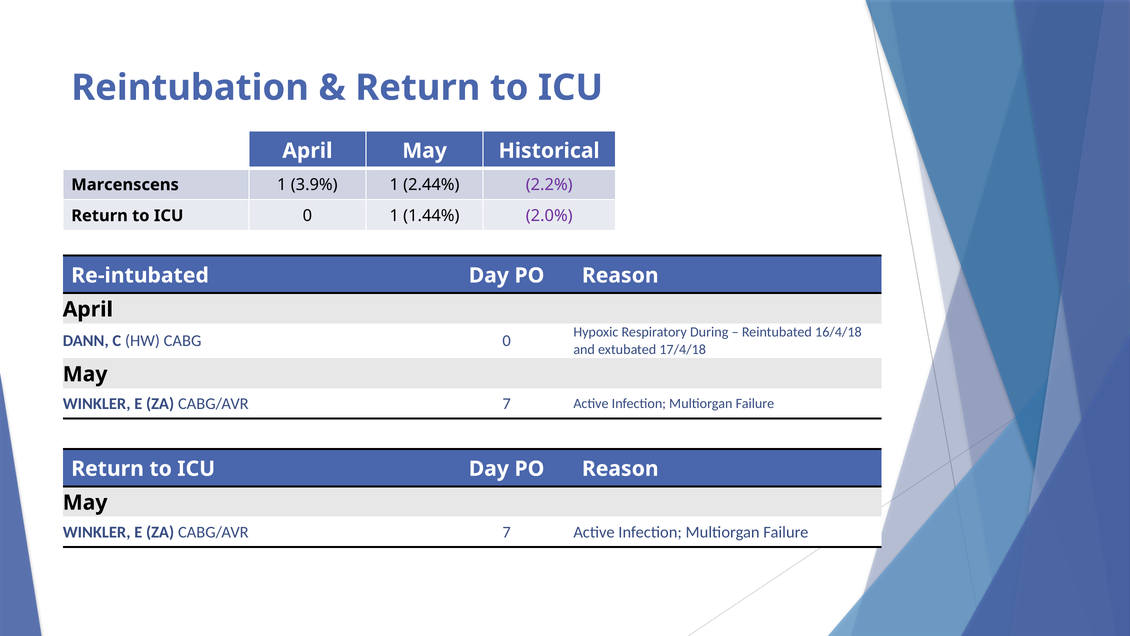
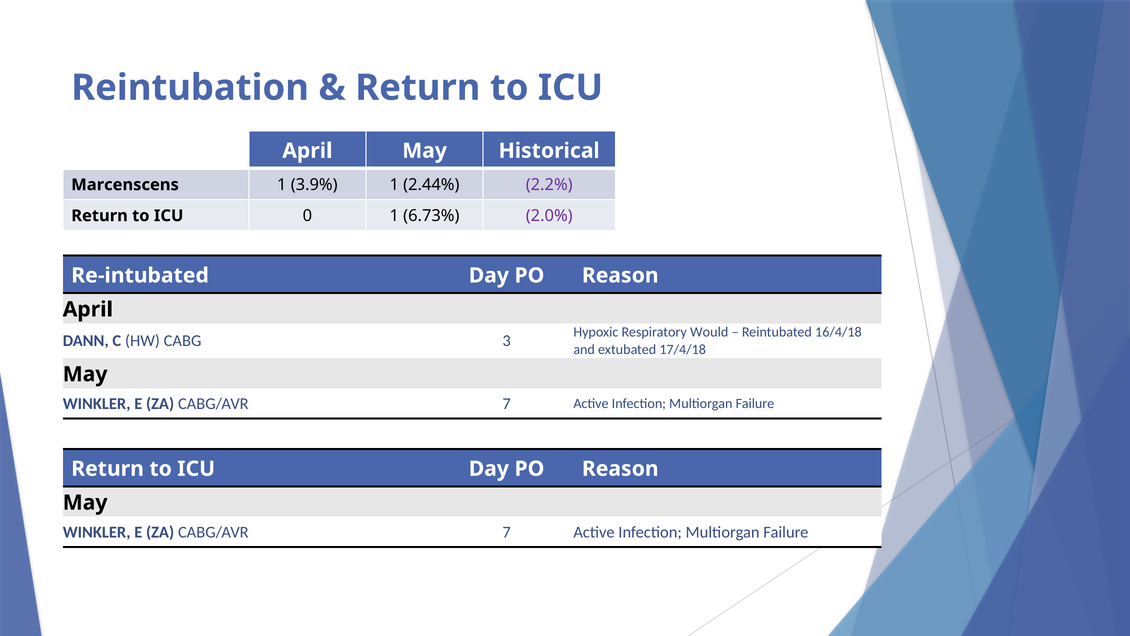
1.44%: 1.44% -> 6.73%
During: During -> Would
CABG 0: 0 -> 3
